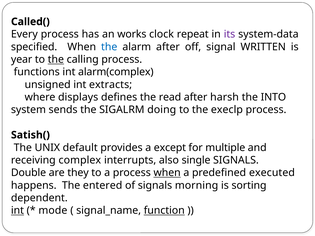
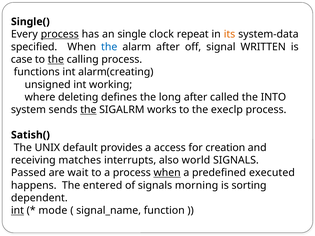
Called(: Called( -> Single(
process at (60, 34) underline: none -> present
works: works -> single
its colour: purple -> orange
year: year -> case
alarm(complex: alarm(complex -> alarm(creating
extracts: extracts -> working
displays: displays -> deleting
read: read -> long
harsh: harsh -> called
the at (88, 110) underline: none -> present
doing: doing -> works
except: except -> access
multiple: multiple -> creation
complex: complex -> matches
single: single -> world
Double: Double -> Passed
they: they -> wait
function underline: present -> none
